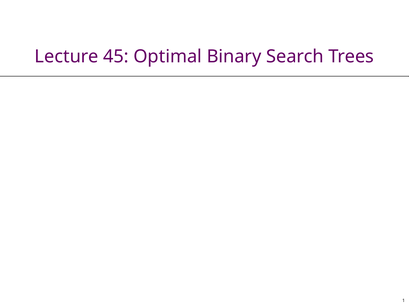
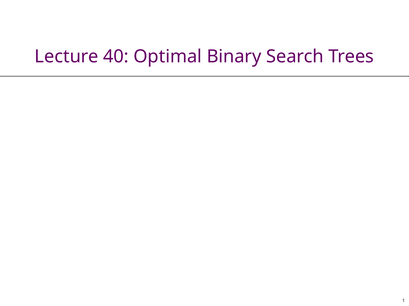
45: 45 -> 40
